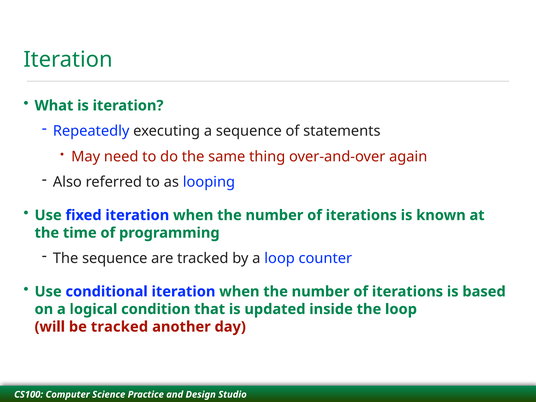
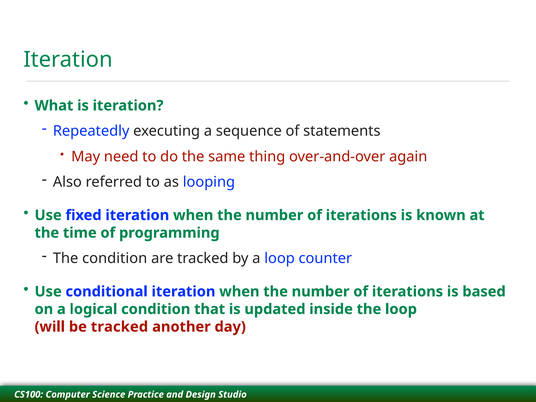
The sequence: sequence -> condition
